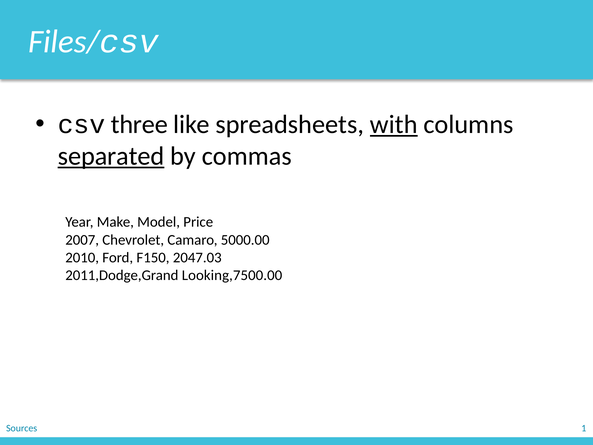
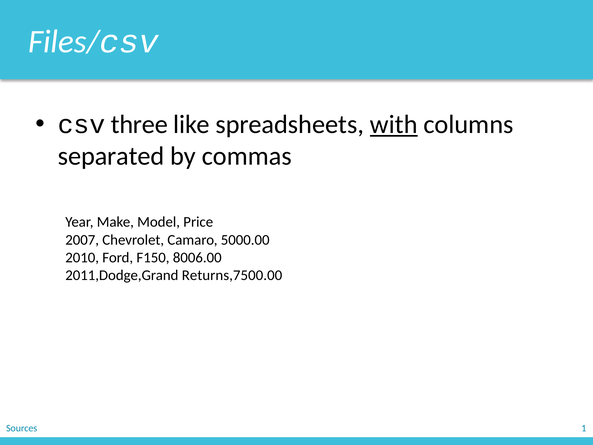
separated underline: present -> none
2047.03: 2047.03 -> 8006.00
Looking,7500.00: Looking,7500.00 -> Returns,7500.00
